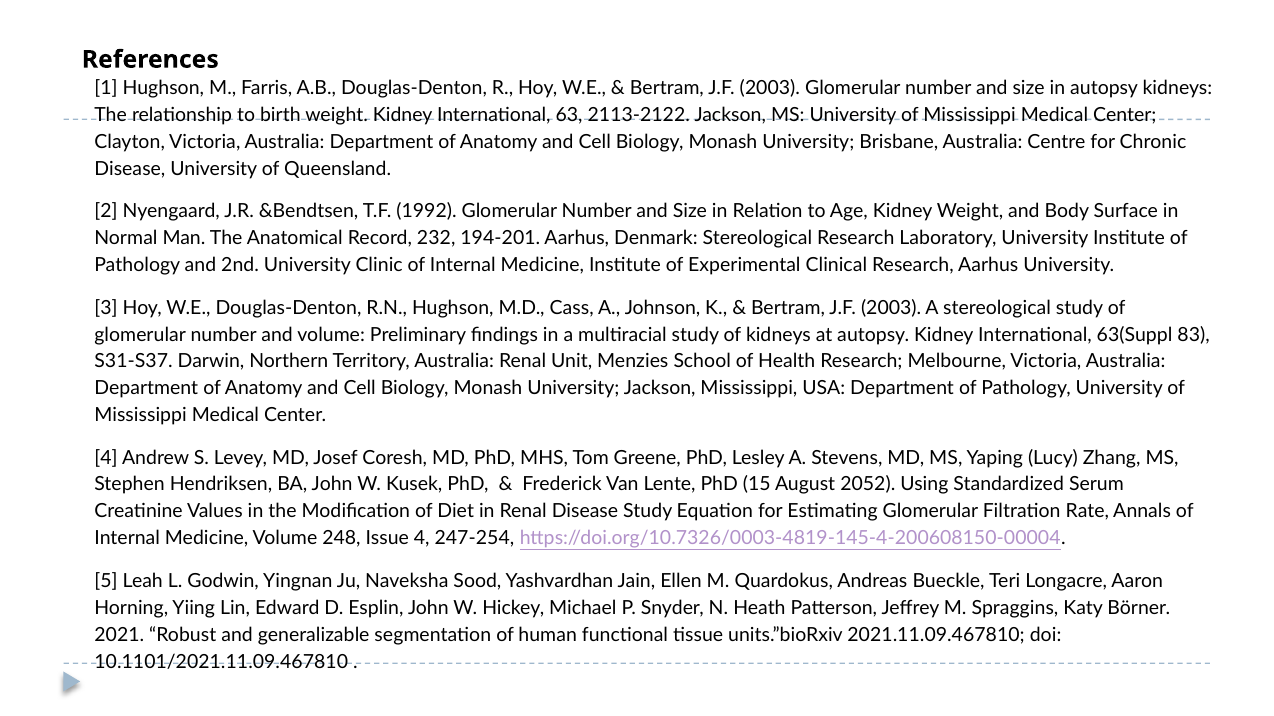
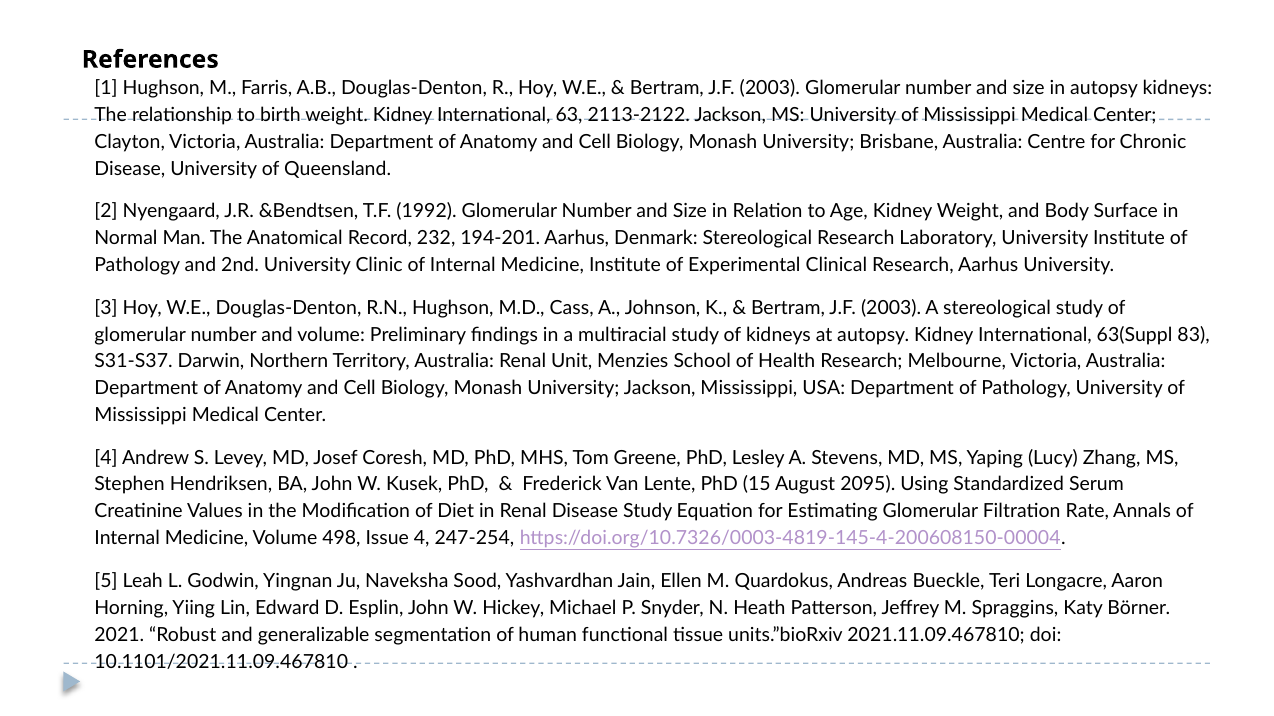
2052: 2052 -> 2095
248: 248 -> 498
